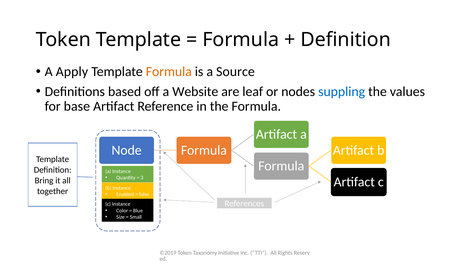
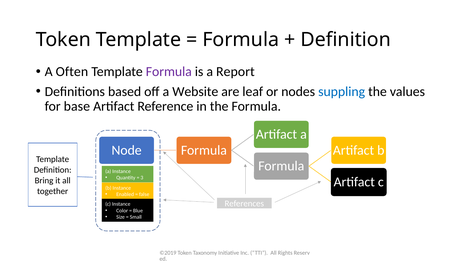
Apply: Apply -> Often
Formula at (169, 72) colour: orange -> purple
Source: Source -> Report
